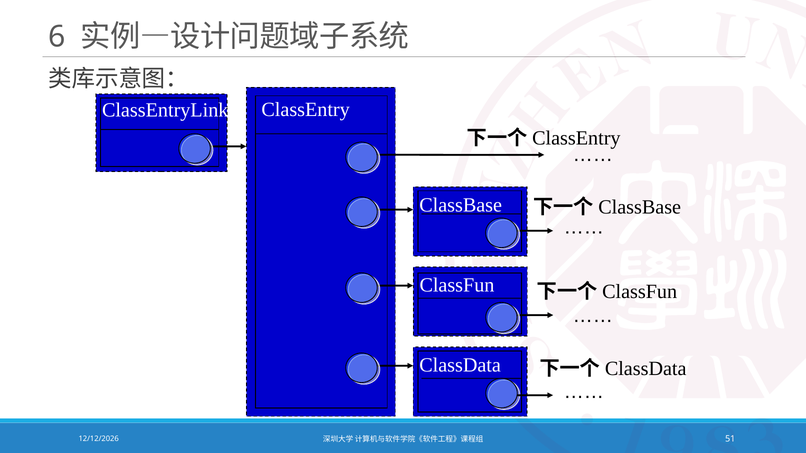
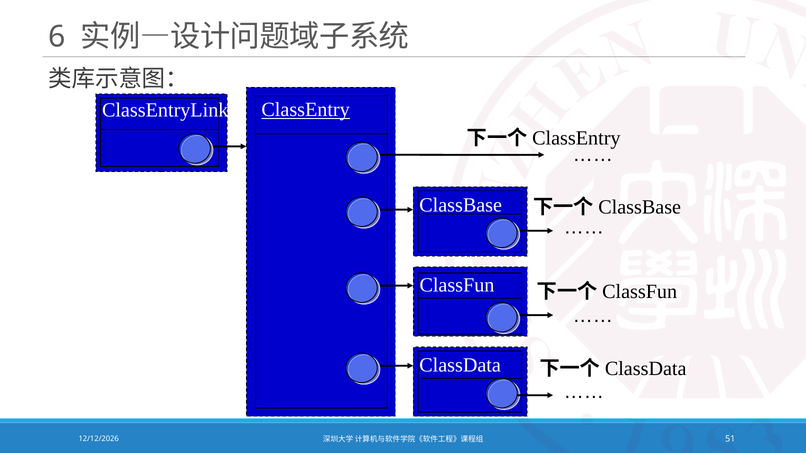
ClassEntry underline: none -> present
